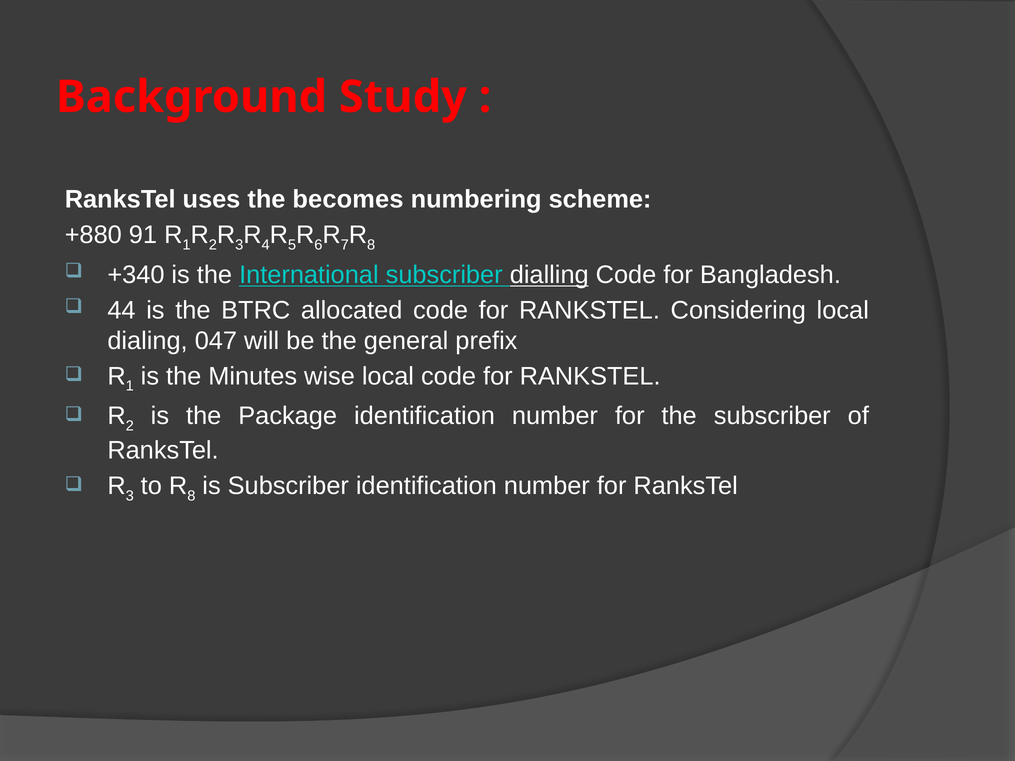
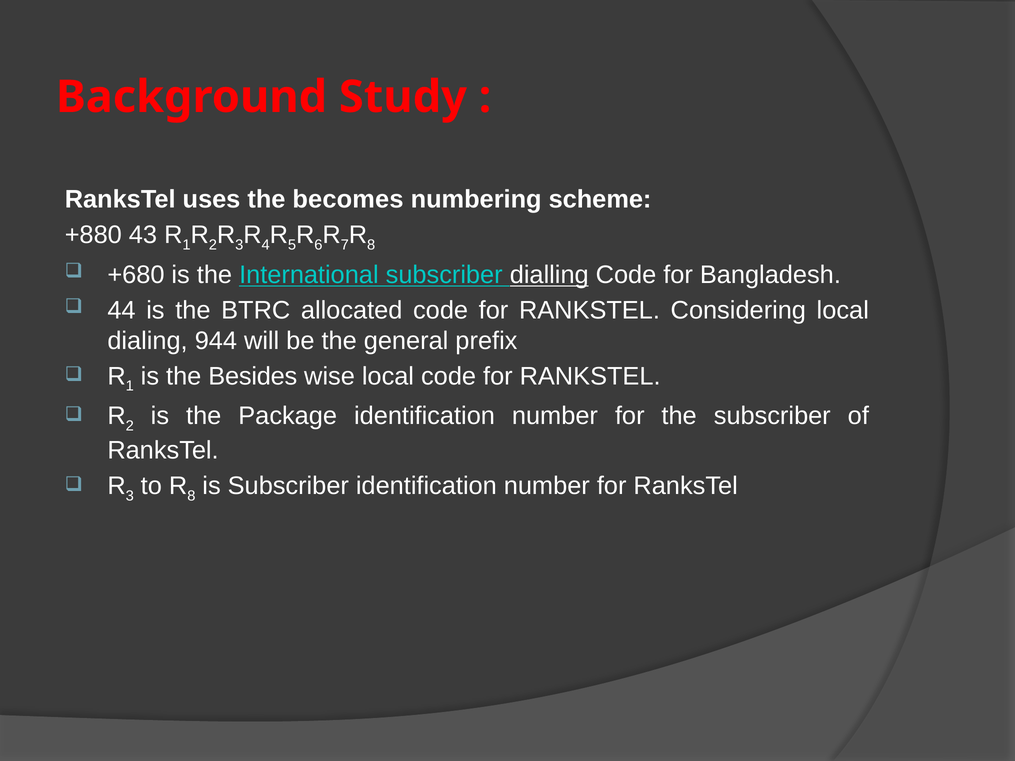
91: 91 -> 43
+340: +340 -> +680
047: 047 -> 944
Minutes: Minutes -> Besides
